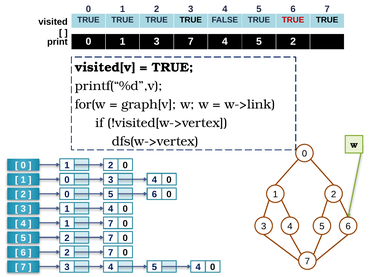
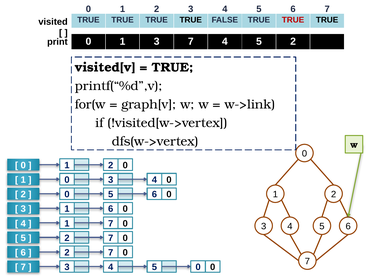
4 at (111, 209): 4 -> 6
5 4: 4 -> 0
